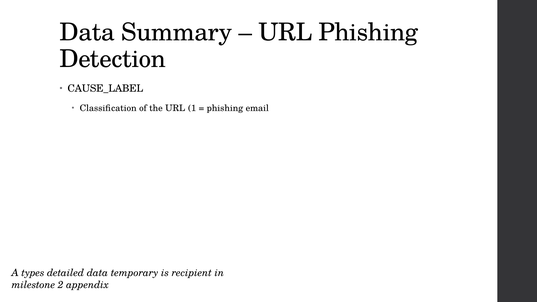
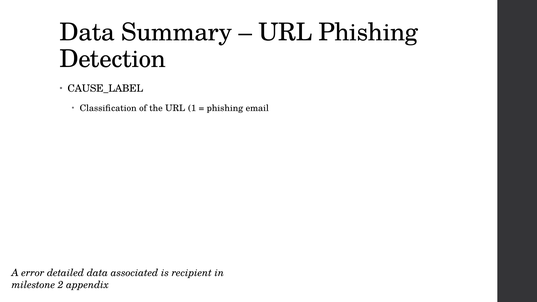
types: types -> error
temporary: temporary -> associated
